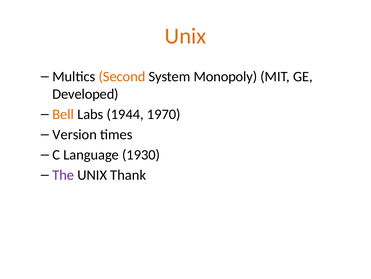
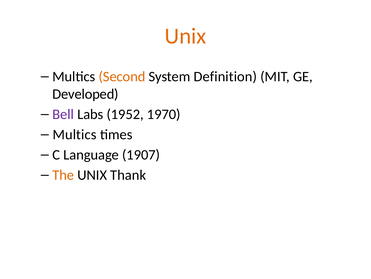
Monopoly: Monopoly -> Definition
Bell colour: orange -> purple
1944: 1944 -> 1952
Version at (75, 134): Version -> Multics
1930: 1930 -> 1907
The colour: purple -> orange
